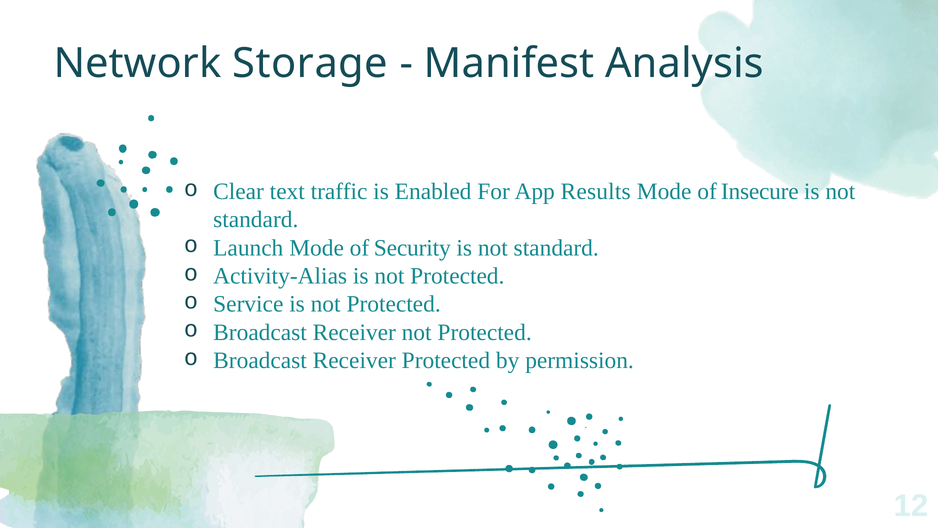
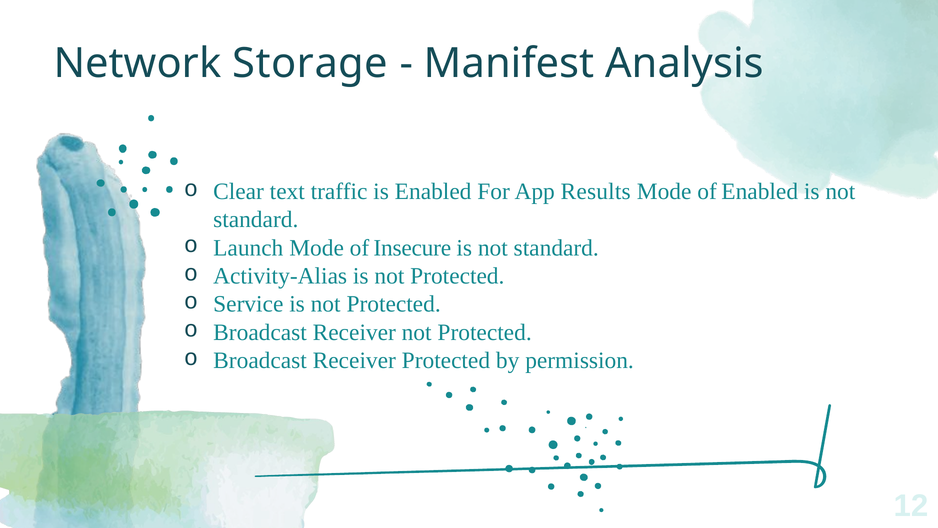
of Insecure: Insecure -> Enabled
Security: Security -> Insecure
